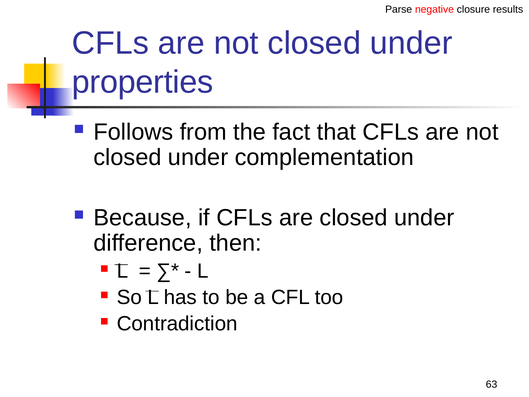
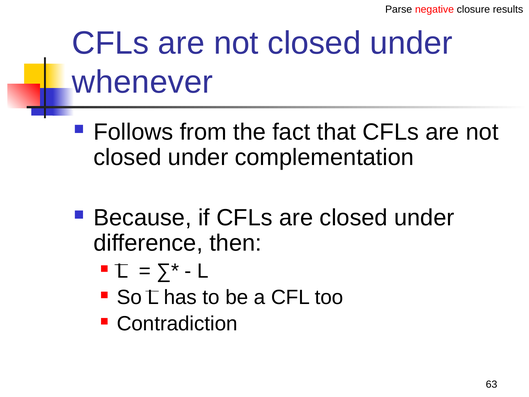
properties: properties -> whenever
